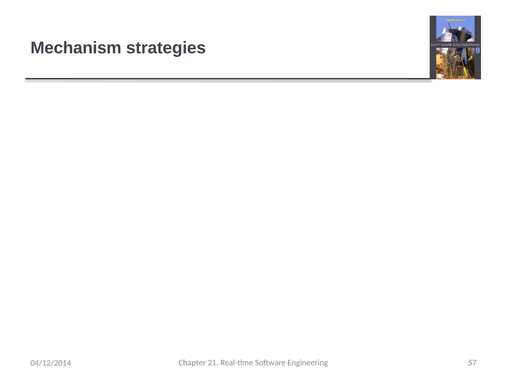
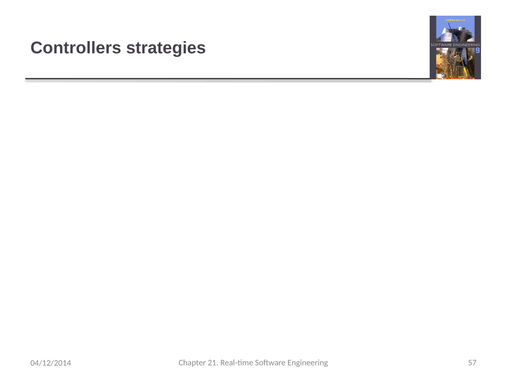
Mechanism: Mechanism -> Controllers
